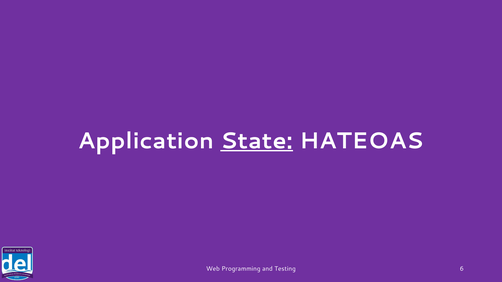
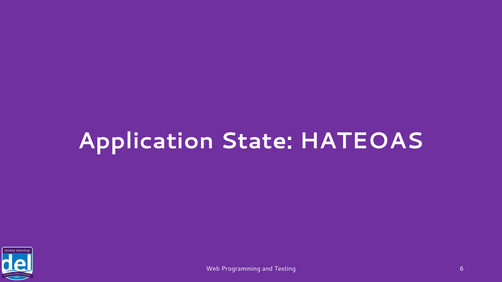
State underline: present -> none
